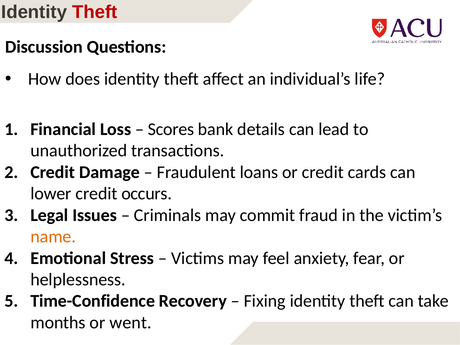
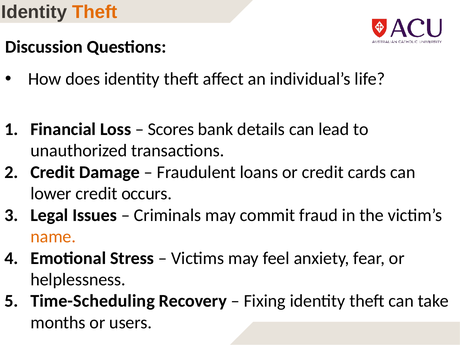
Theft at (95, 12) colour: red -> orange
Time-Confidence: Time-Confidence -> Time-Scheduling
went: went -> users
